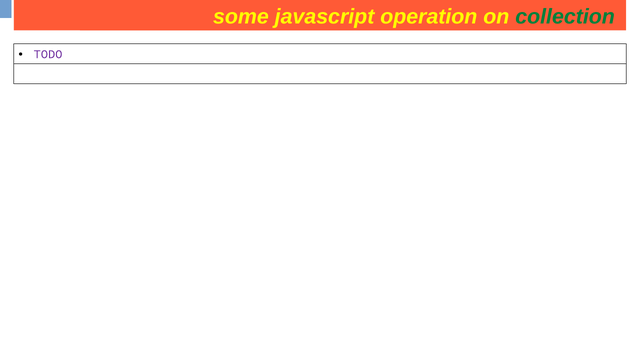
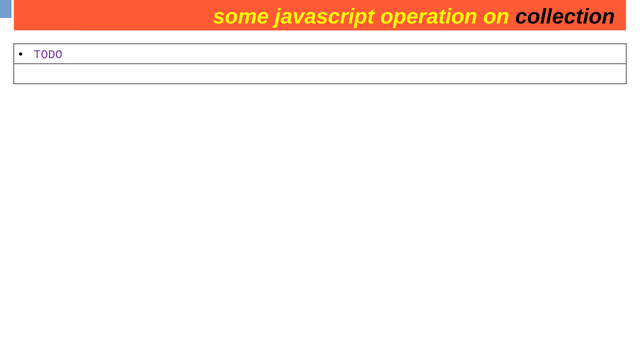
collection at (565, 17) colour: green -> black
